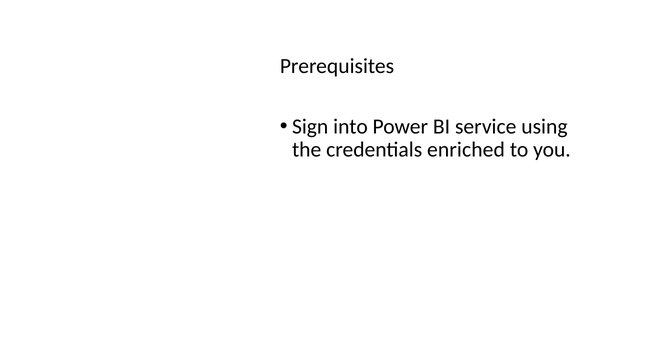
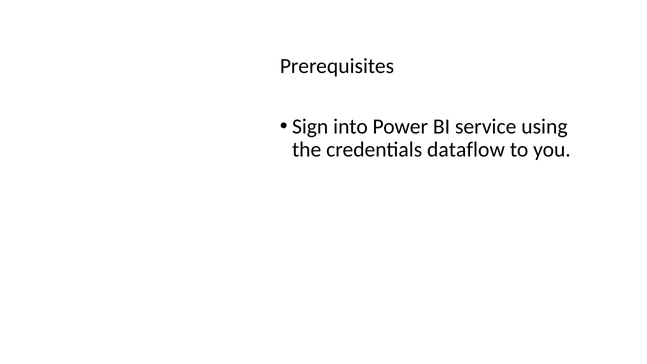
enriched: enriched -> dataflow
